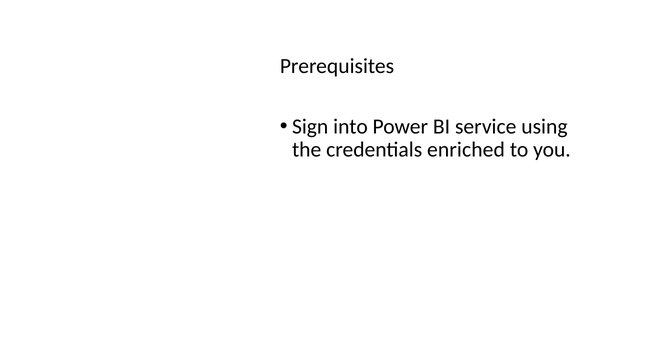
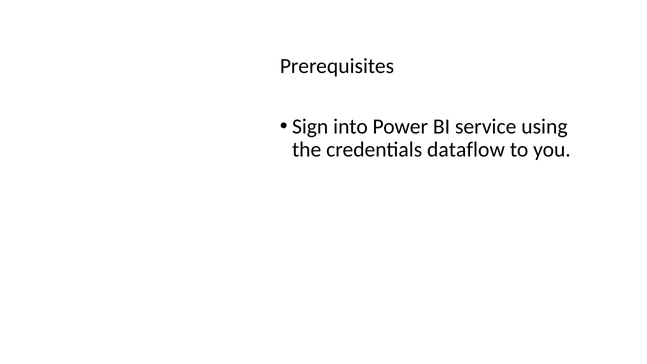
enriched: enriched -> dataflow
